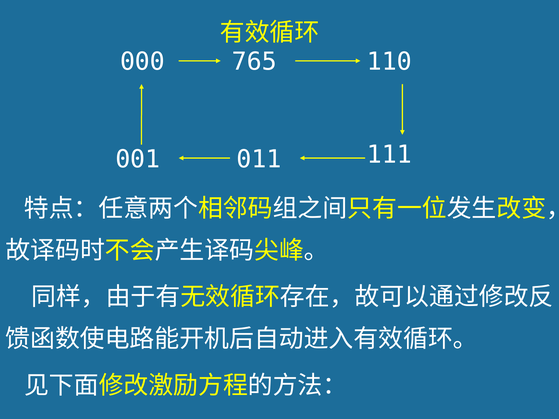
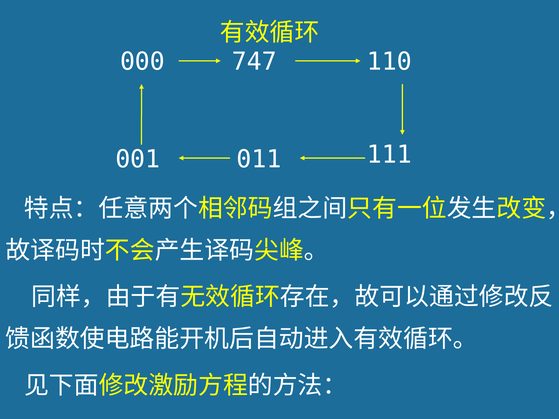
765: 765 -> 747
